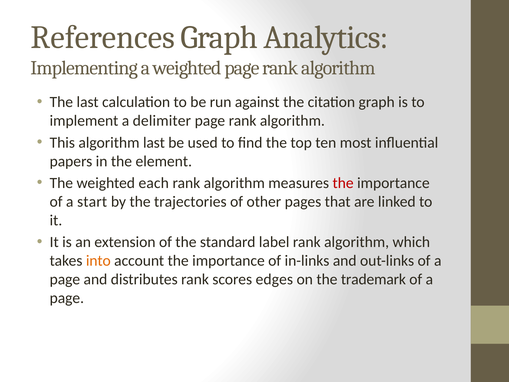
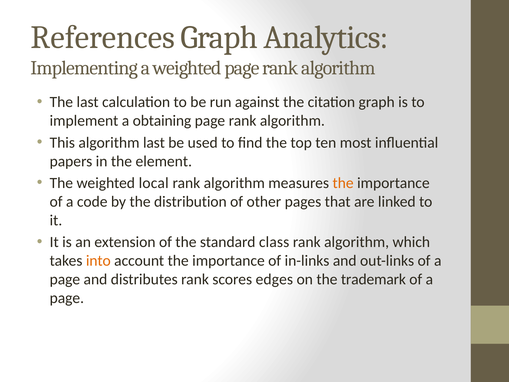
delimiter: delimiter -> obtaining
each: each -> local
the at (343, 183) colour: red -> orange
start: start -> code
trajectories: trajectories -> distribution
label: label -> class
